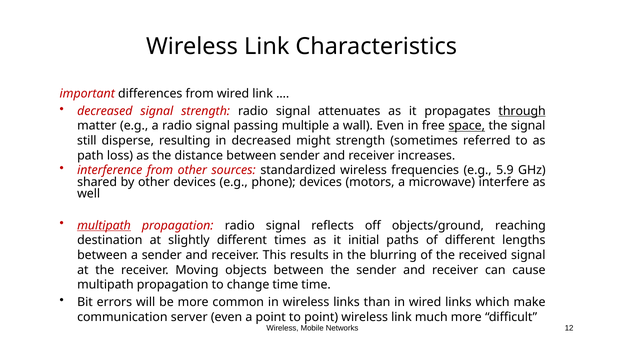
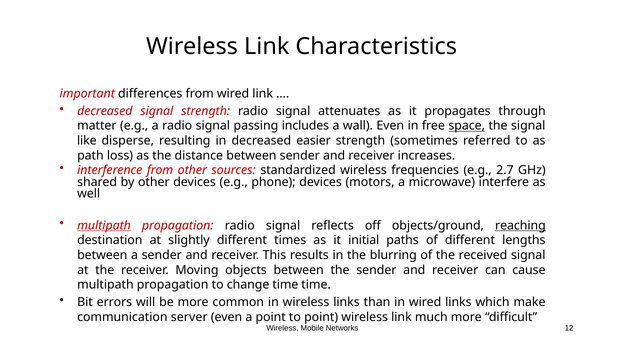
through underline: present -> none
multiple: multiple -> includes
still: still -> like
might: might -> easier
5.9: 5.9 -> 2.7
reaching underline: none -> present
